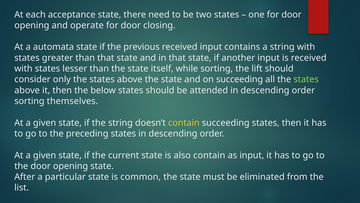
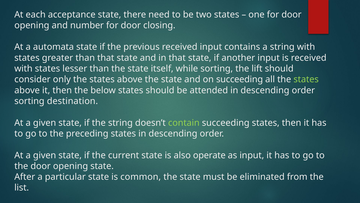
operate: operate -> number
themselves: themselves -> destination
contain at (184, 123) colour: yellow -> light green
also contain: contain -> operate
